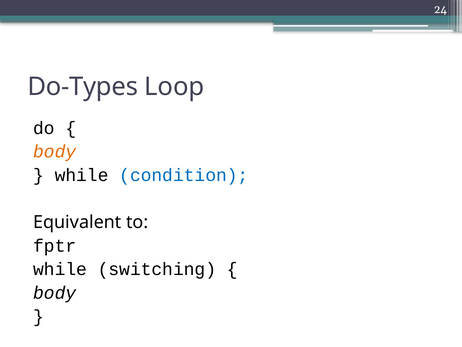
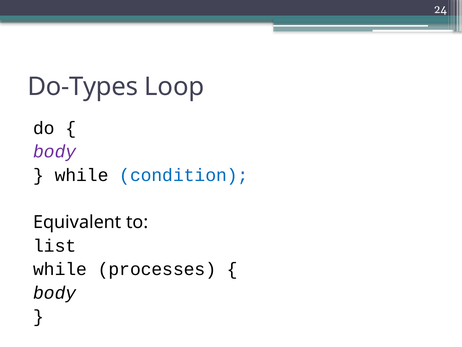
body at (55, 151) colour: orange -> purple
fptr: fptr -> list
switching: switching -> processes
